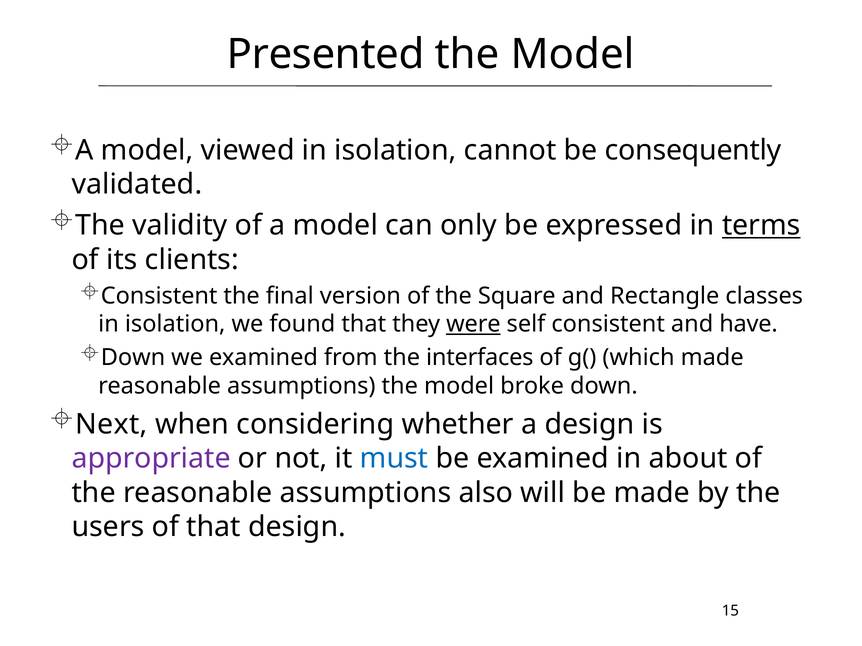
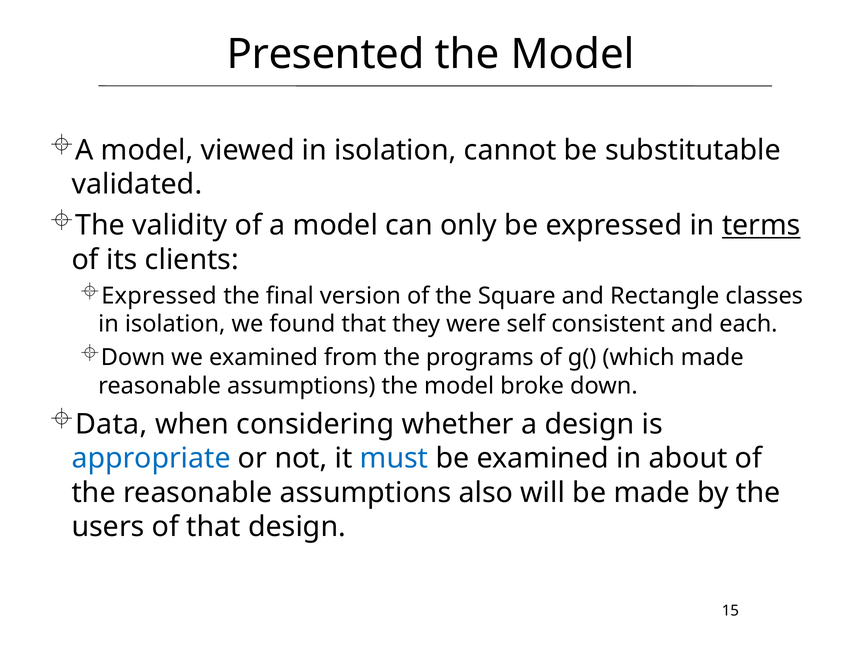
consequently: consequently -> substitutable
Consistent at (159, 296): Consistent -> Expressed
were underline: present -> none
have: have -> each
interfaces: interfaces -> programs
Next: Next -> Data
appropriate colour: purple -> blue
